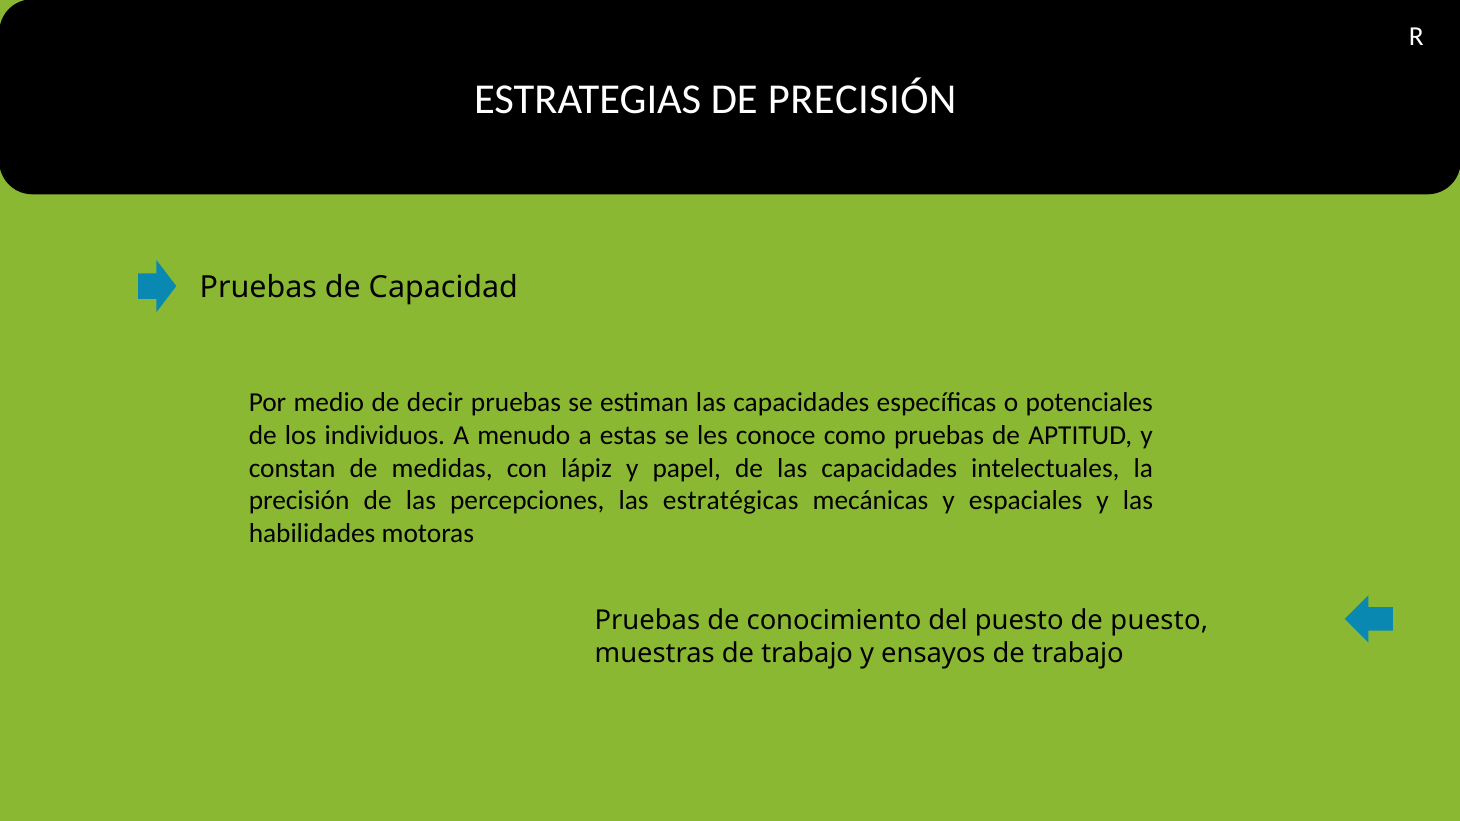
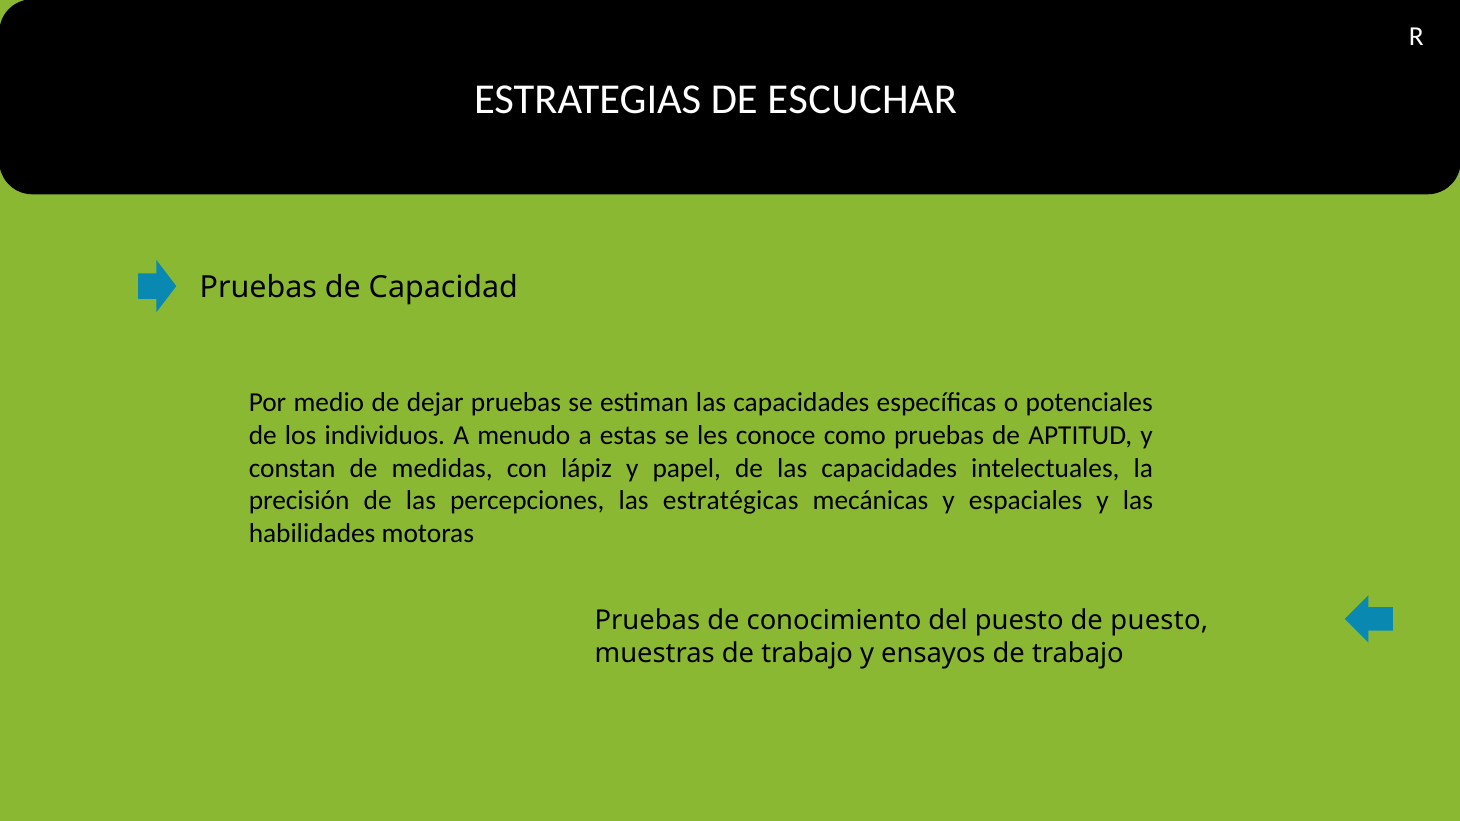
DE PRECISIÓN: PRECISIÓN -> ESCUCHAR
decir: decir -> dejar
